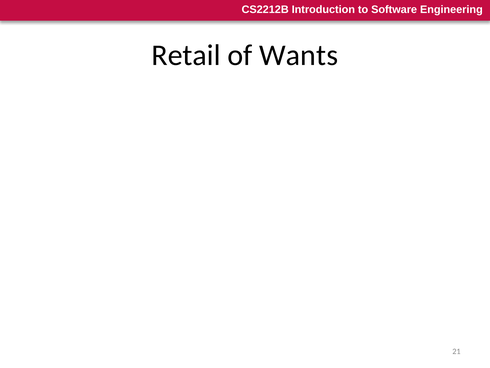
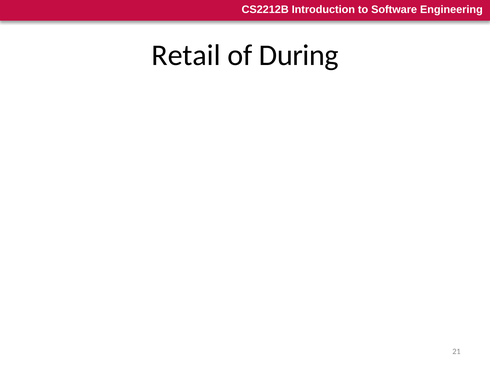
Wants: Wants -> During
